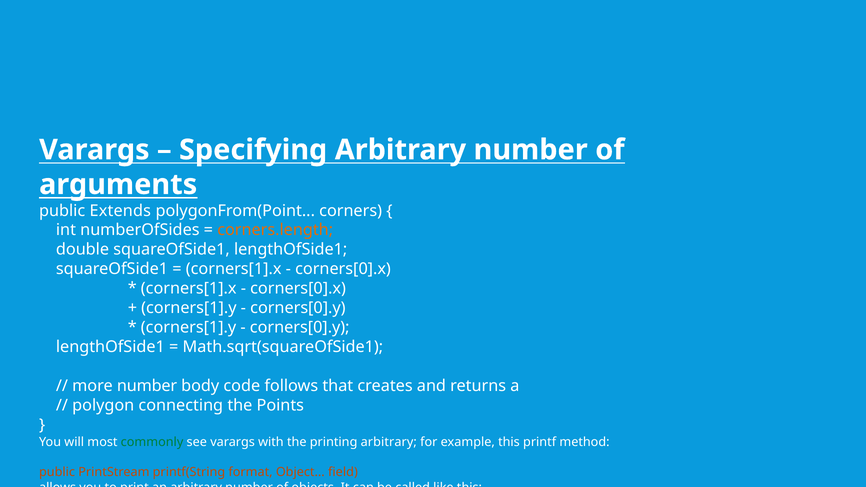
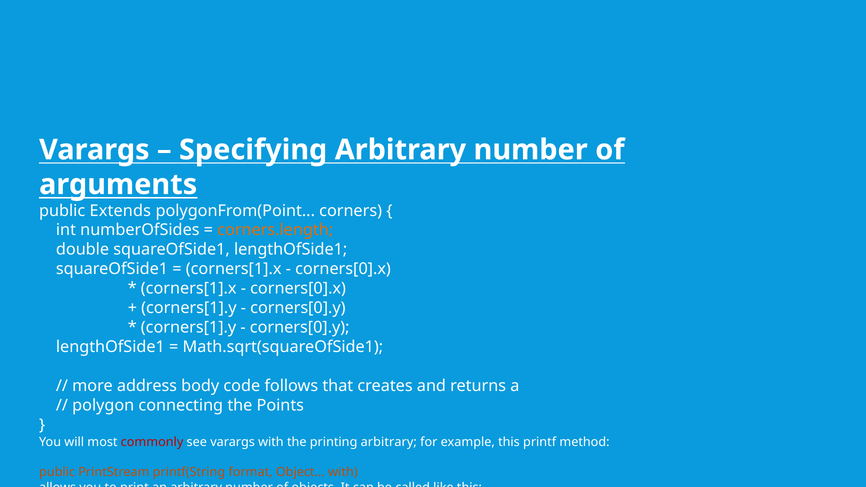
more number: number -> address
commonly colour: green -> red
Object field: field -> with
